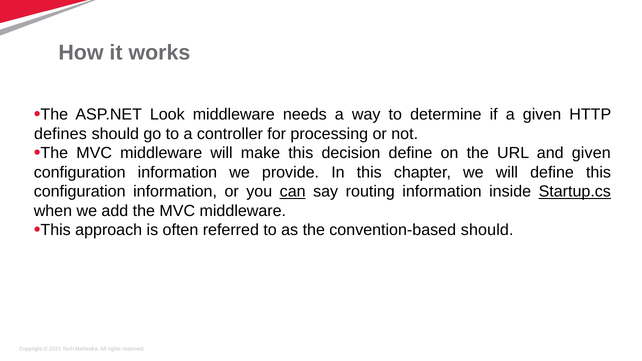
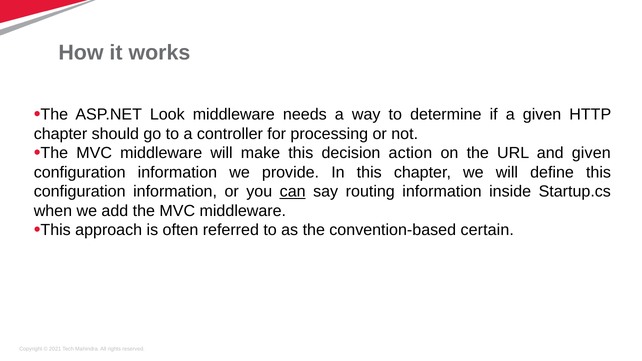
defines at (60, 134): defines -> chapter
decision define: define -> action
Startup.cs underline: present -> none
convention-based should: should -> certain
